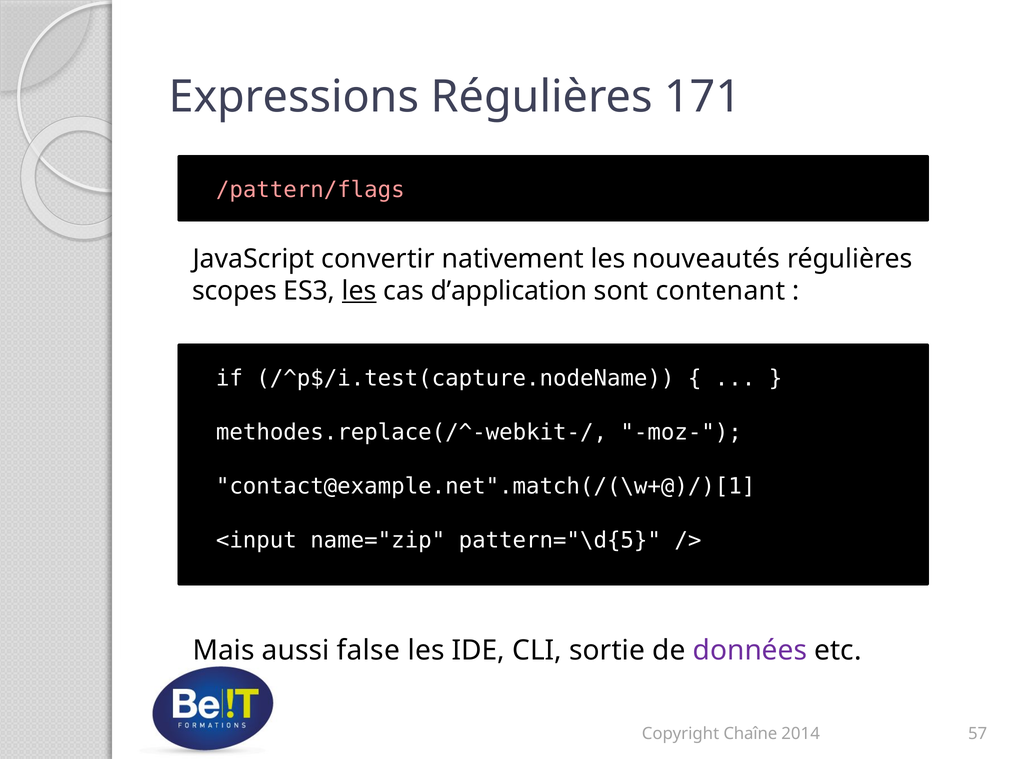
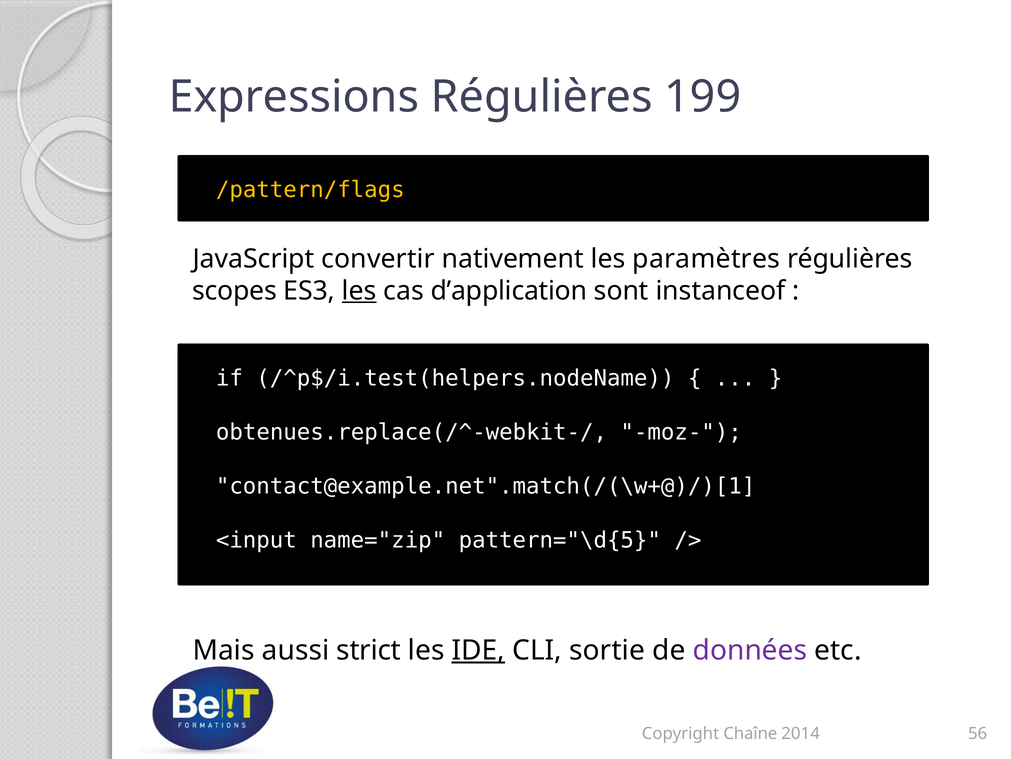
171: 171 -> 199
/pattern/flags colour: pink -> yellow
nouveautés: nouveautés -> paramètres
contenant: contenant -> instanceof
/^p$/i.test(capture.nodeName: /^p$/i.test(capture.nodeName -> /^p$/i.test(helpers.nodeName
methodes.replace(/^-webkit-/: methodes.replace(/^-webkit-/ -> obtenues.replace(/^-webkit-/
false: false -> strict
IDE underline: none -> present
57: 57 -> 56
